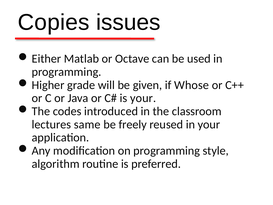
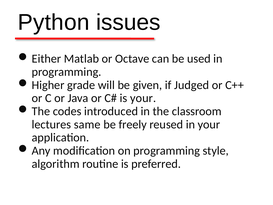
Copies: Copies -> Python
Whose: Whose -> Judged
